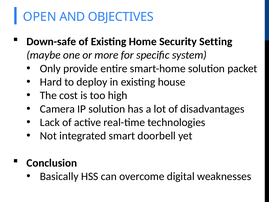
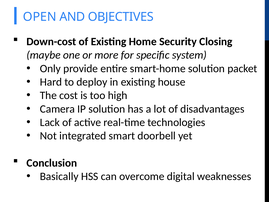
Down-safe: Down-safe -> Down-cost
Setting: Setting -> Closing
